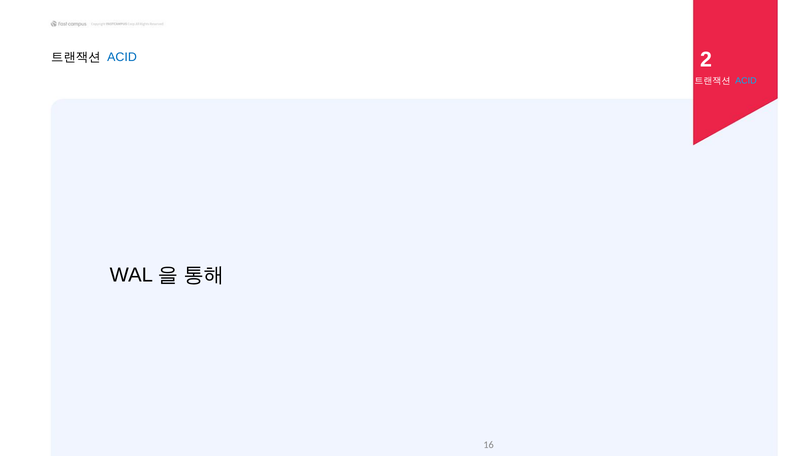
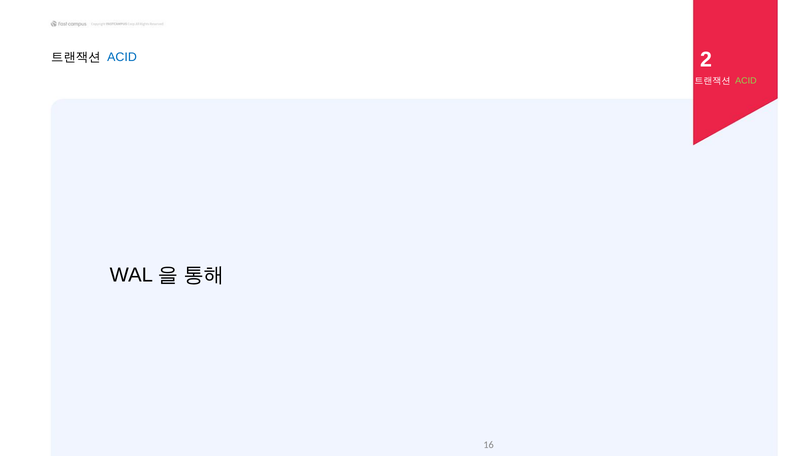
ACID at (746, 81) colour: light blue -> light green
